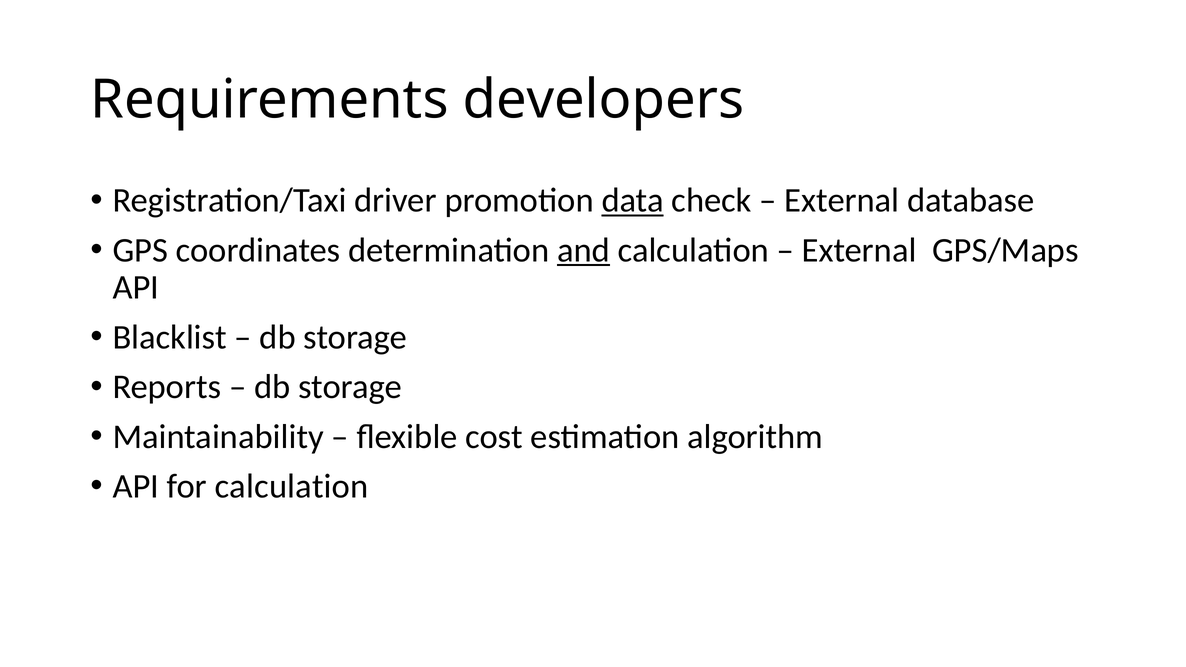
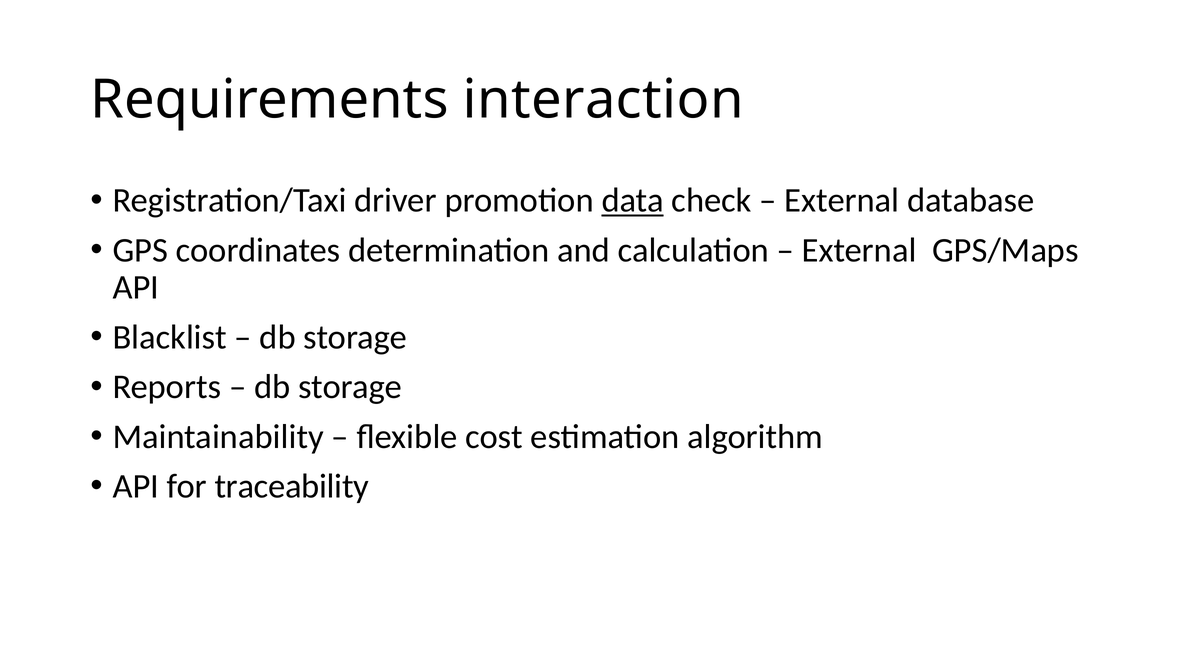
developers: developers -> interaction
and underline: present -> none
for calculation: calculation -> traceability
